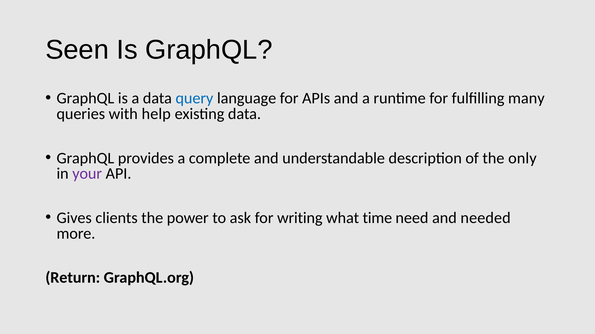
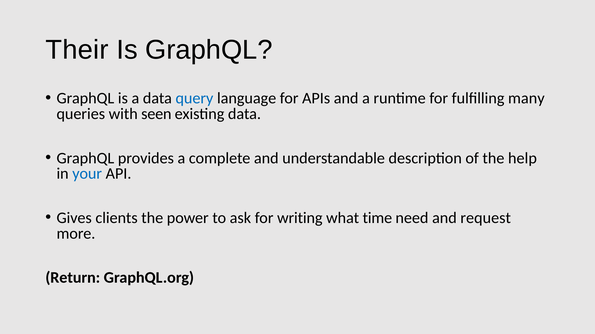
Seen: Seen -> Their
help: help -> seen
only: only -> help
your colour: purple -> blue
needed: needed -> request
